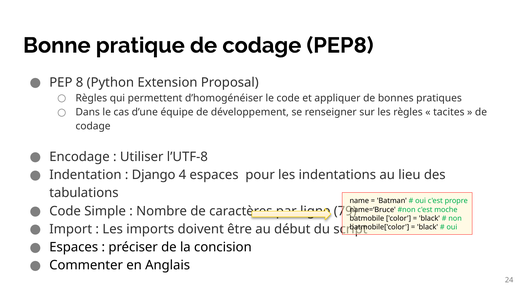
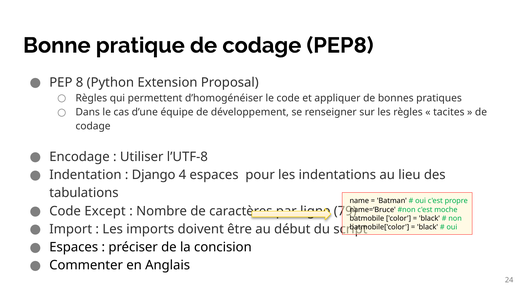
Simple: Simple -> Except
